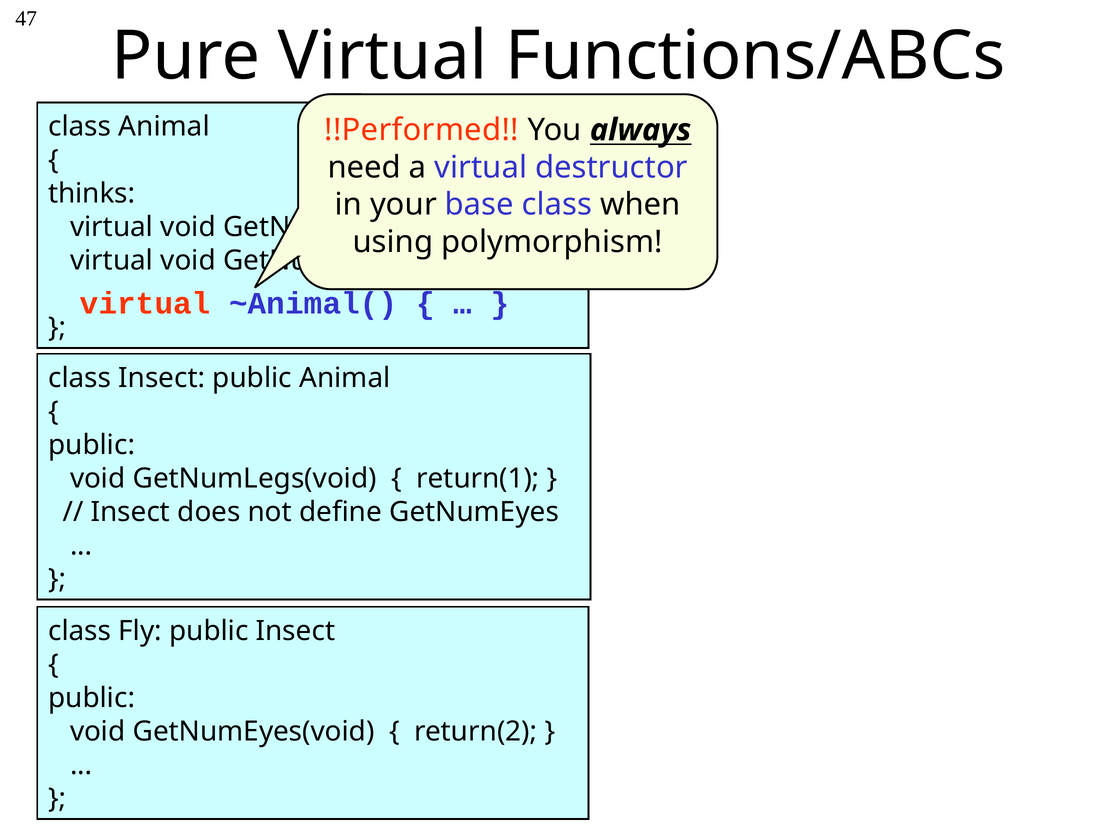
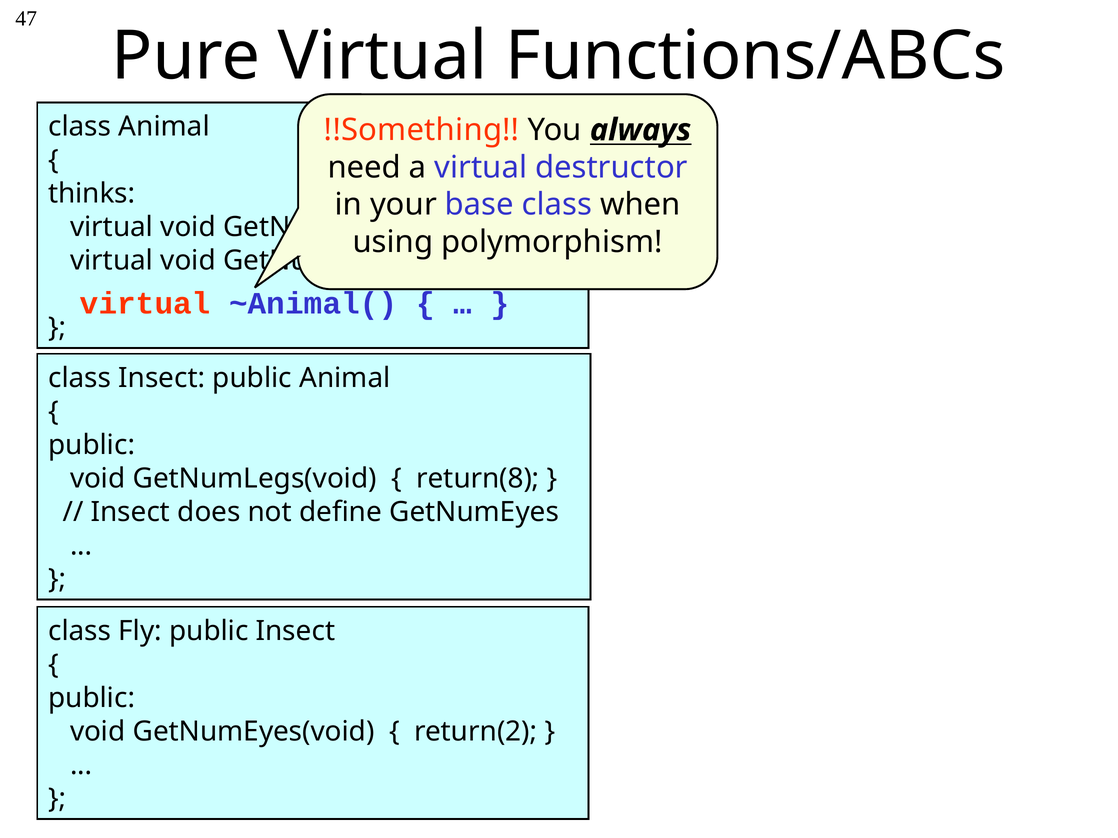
!!Performed: !!Performed -> !!Something
return(1: return(1 -> return(8
